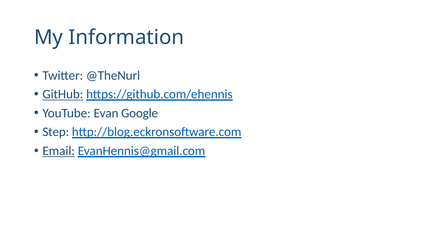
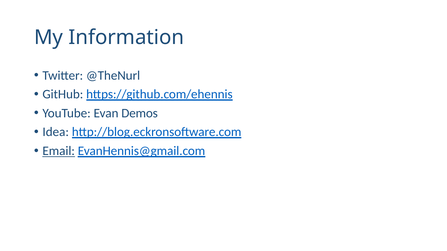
GitHub underline: present -> none
Google: Google -> Demos
Step: Step -> Idea
